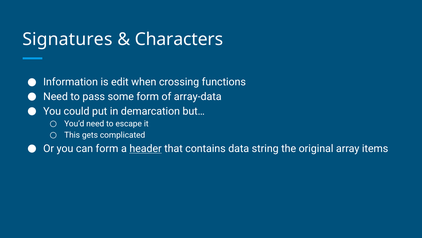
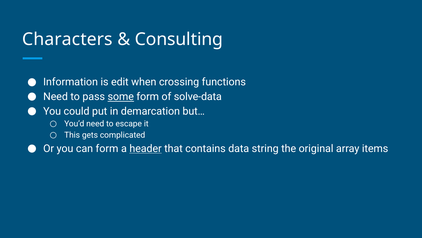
Signatures: Signatures -> Characters
Characters: Characters -> Consulting
some underline: none -> present
array-data: array-data -> solve-data
